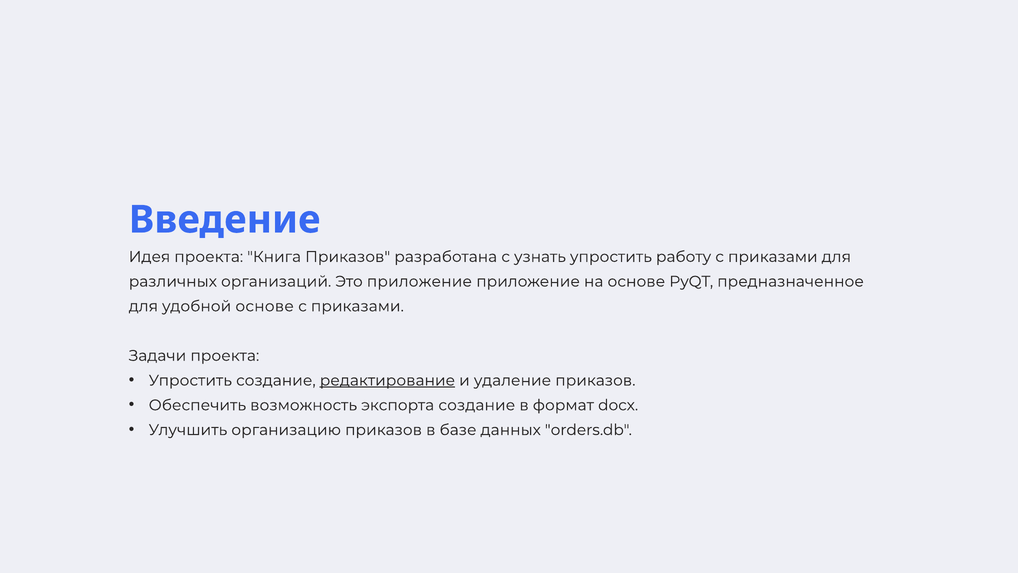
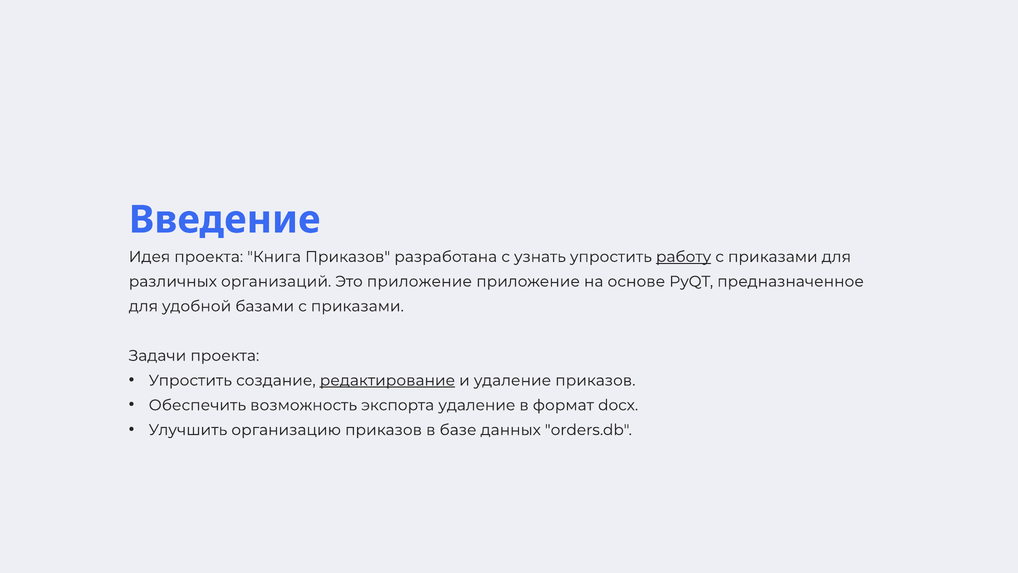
работу underline: none -> present
удобной основе: основе -> базами
экспорта создание: создание -> удаление
